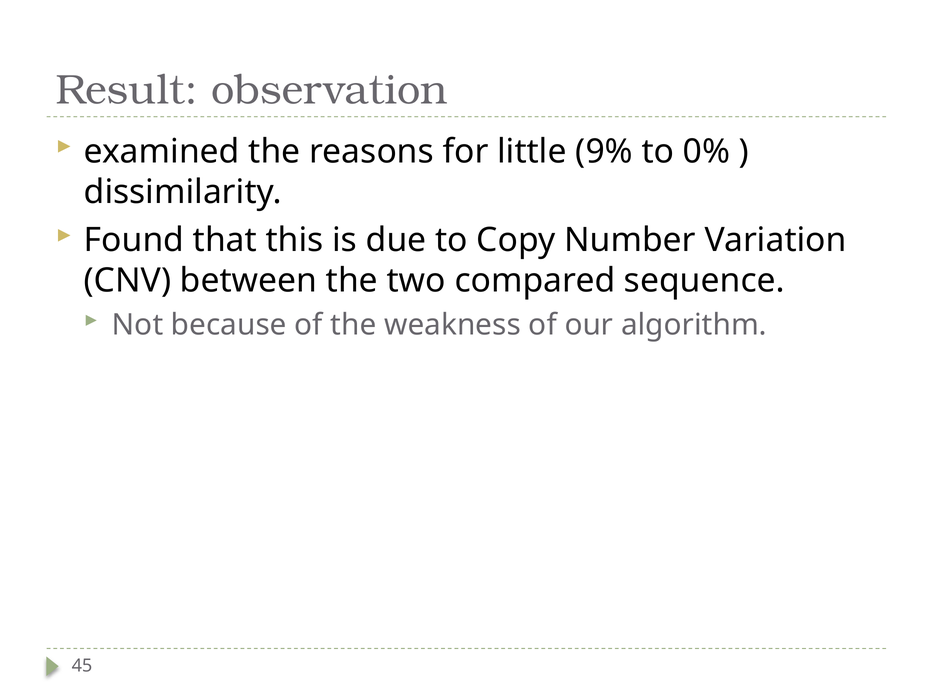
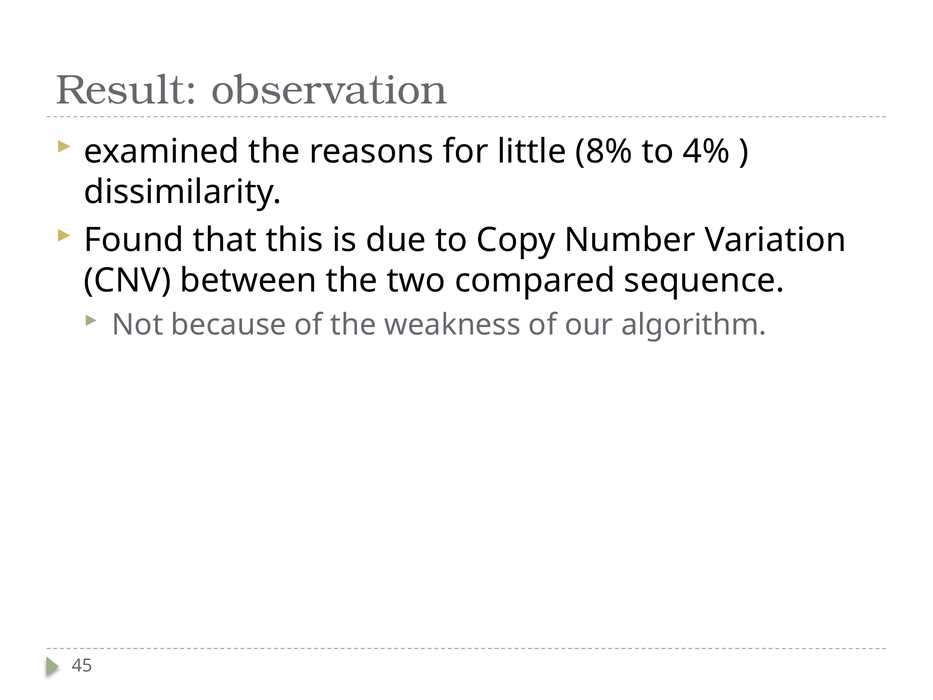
9%: 9% -> 8%
0%: 0% -> 4%
